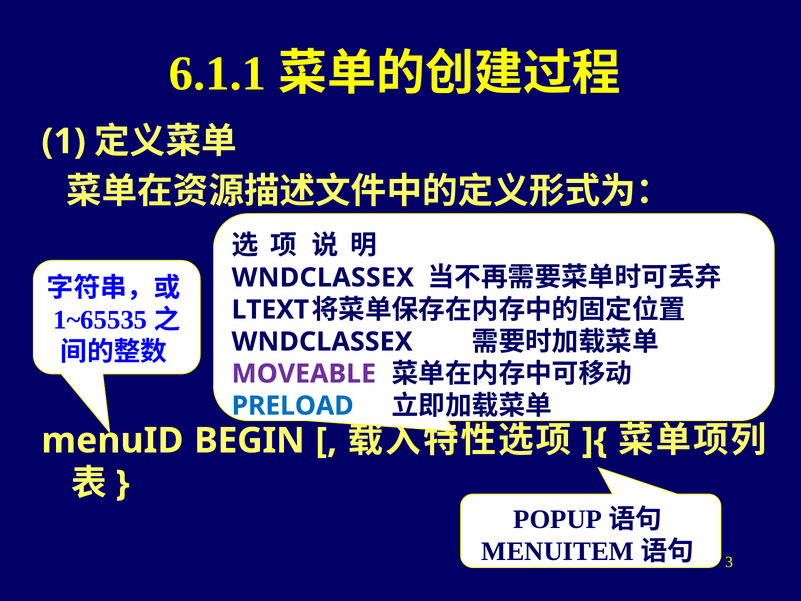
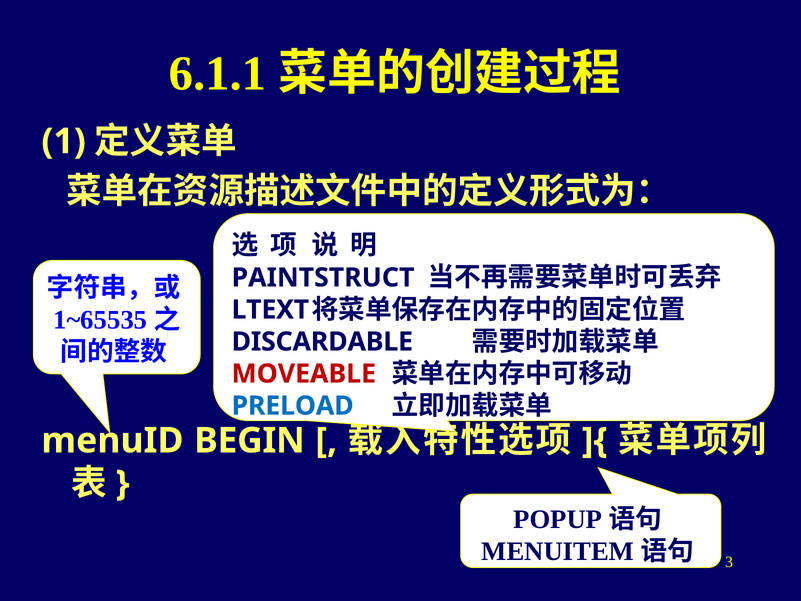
WNDCLASSEX at (323, 278): WNDCLASSEX -> PAINTSTRUCT
WNDCLASSEX at (322, 342): WNDCLASSEX -> DISCARDABLE
MOVEABLE colour: purple -> red
